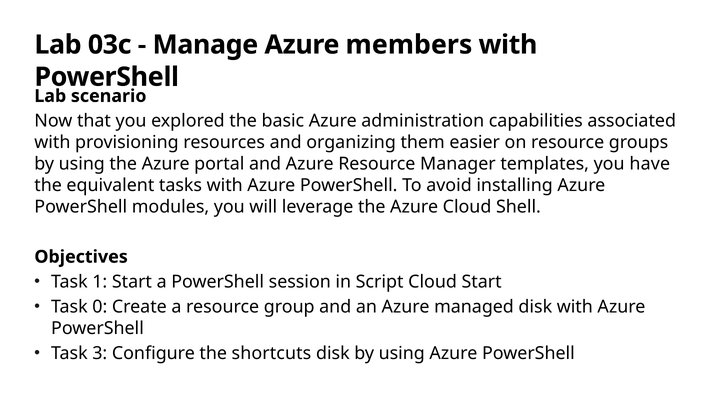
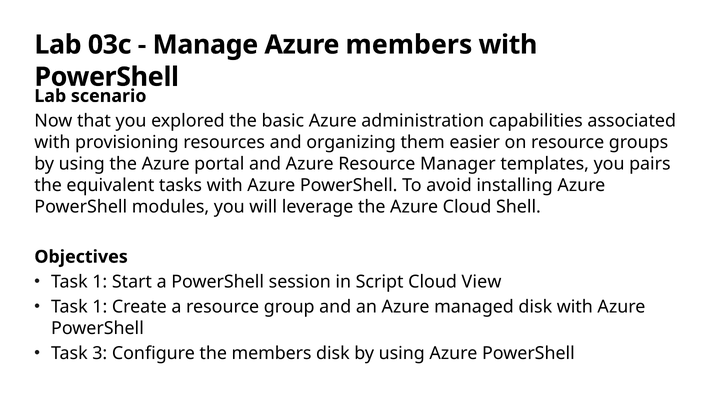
have: have -> pairs
Cloud Start: Start -> View
0 at (100, 307): 0 -> 1
the shortcuts: shortcuts -> members
